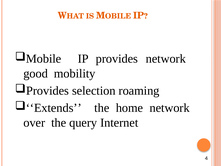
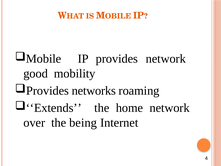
selection: selection -> networks
query: query -> being
